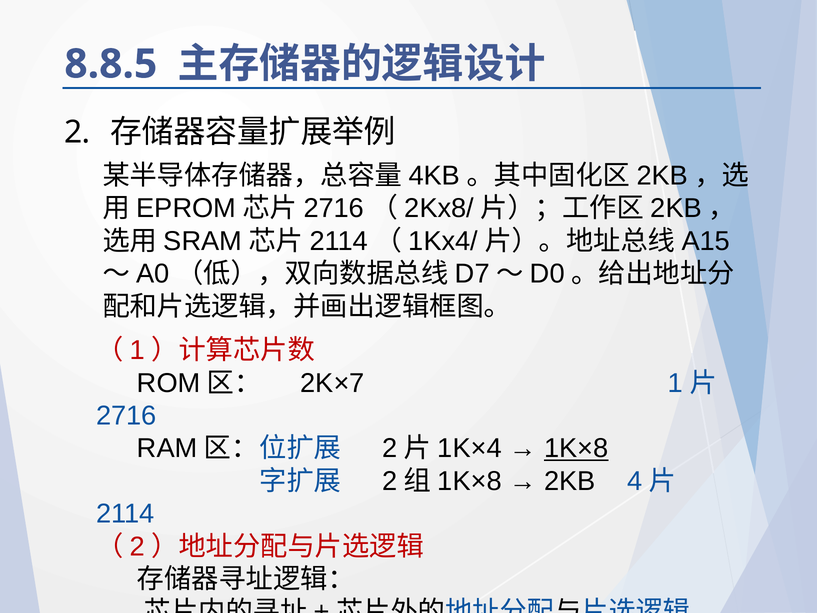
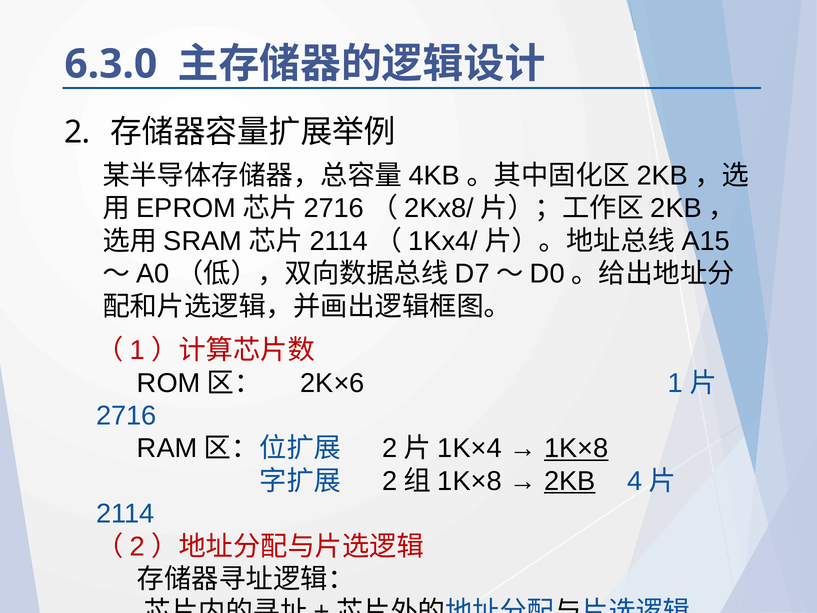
8.8.5: 8.8.5 -> 6.3.0
2K×7: 2K×7 -> 2K×6
2KB underline: none -> present
